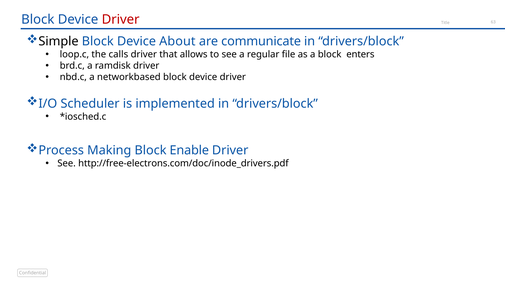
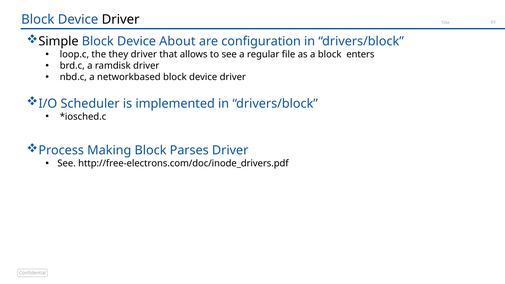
Driver at (121, 19) colour: red -> black
communicate: communicate -> configuration
calls: calls -> they
Enable: Enable -> Parses
